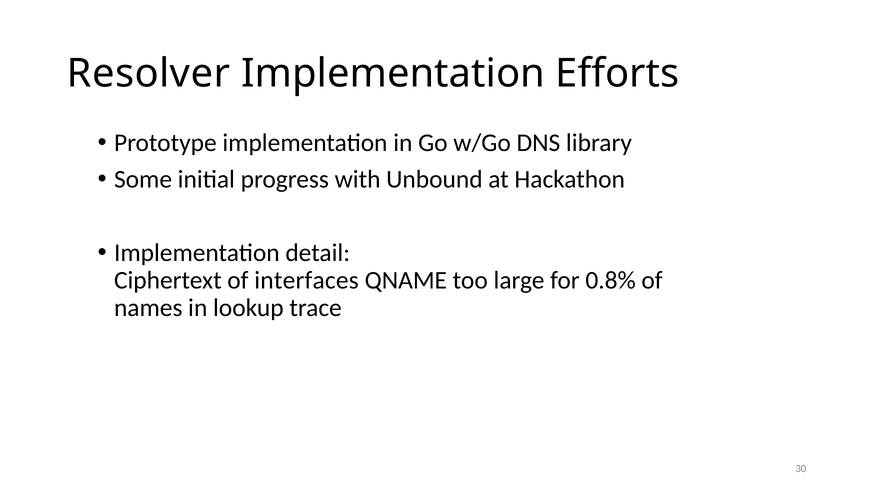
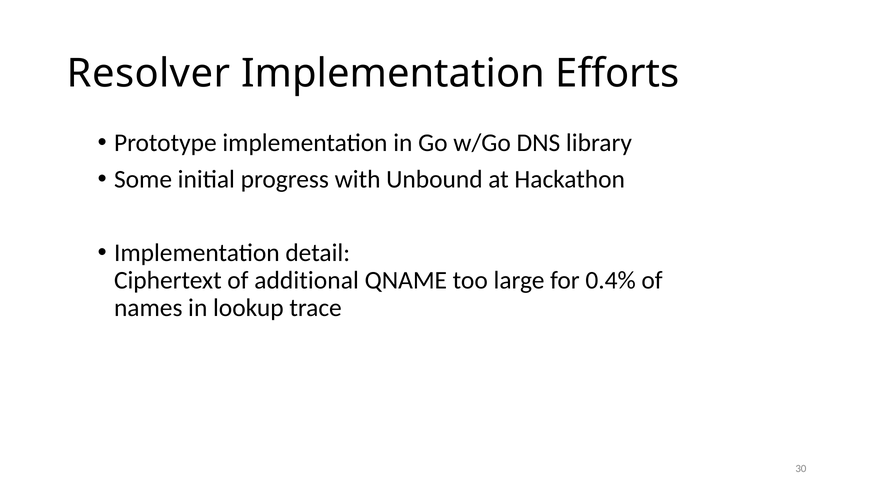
interfaces: interfaces -> additional
0.8%: 0.8% -> 0.4%
